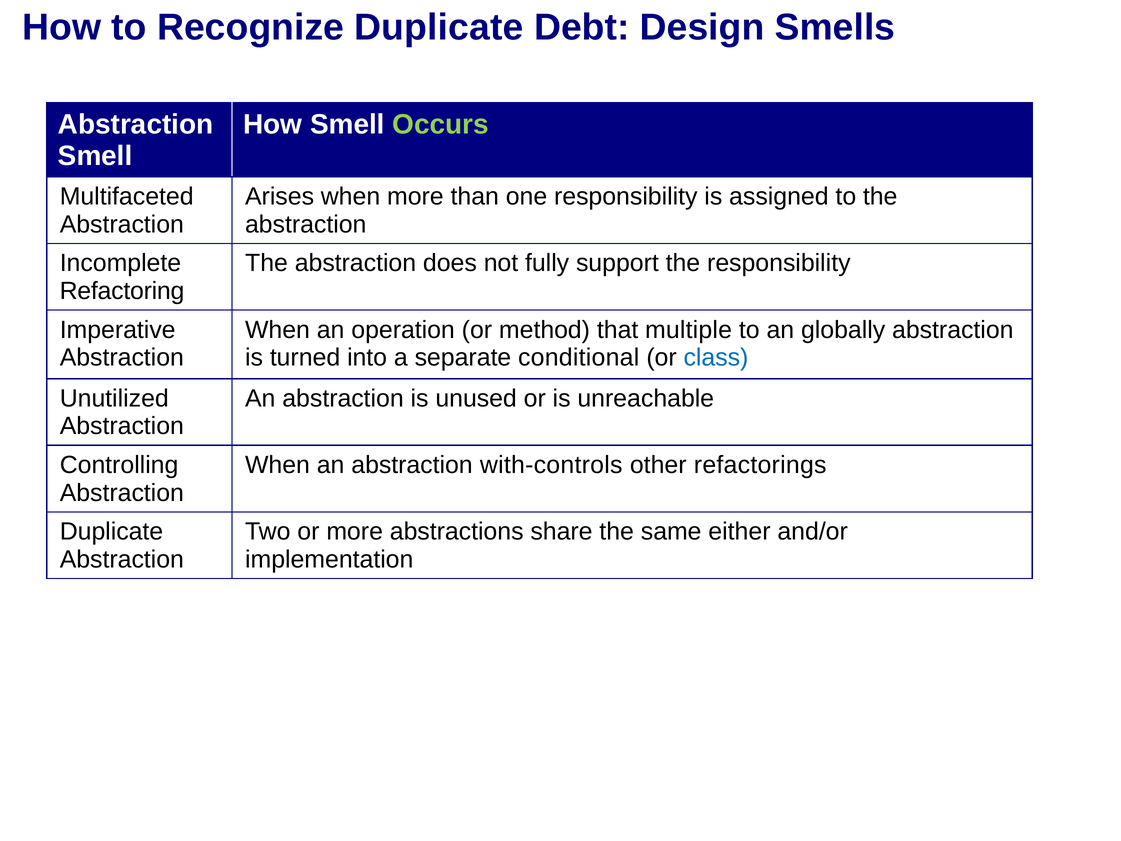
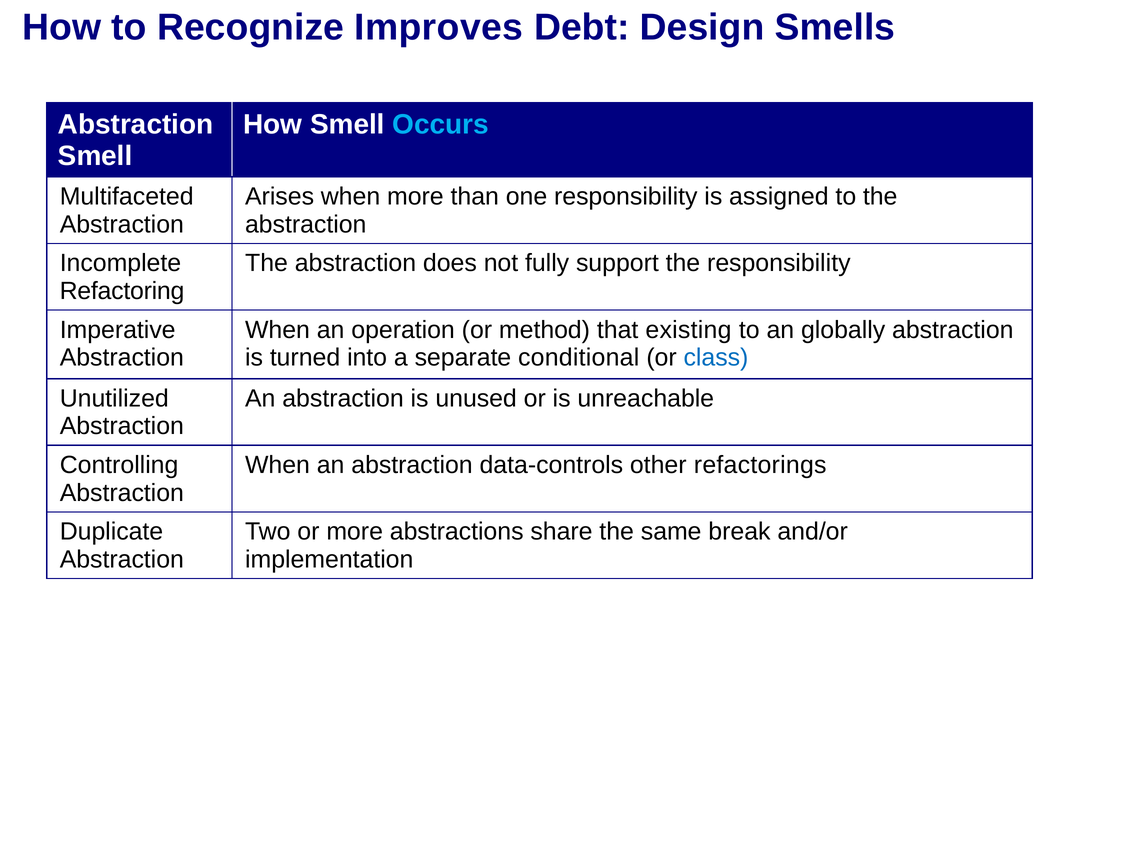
Recognize Duplicate: Duplicate -> Improves
Occurs colour: light green -> light blue
multiple: multiple -> existing
with-controls: with-controls -> data-controls
either: either -> break
